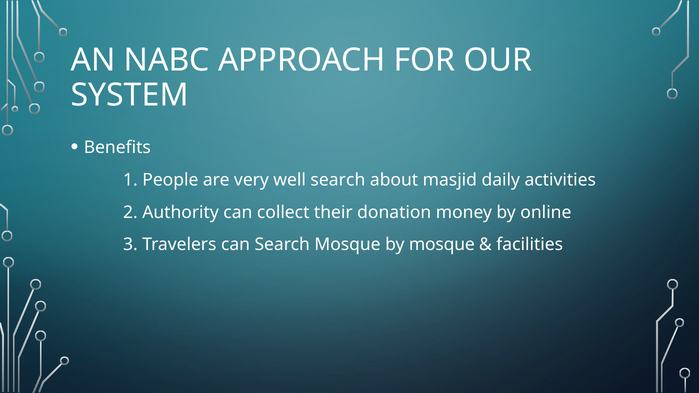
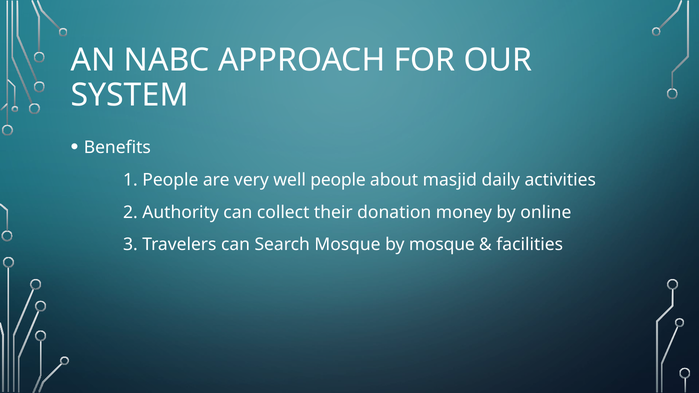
well search: search -> people
